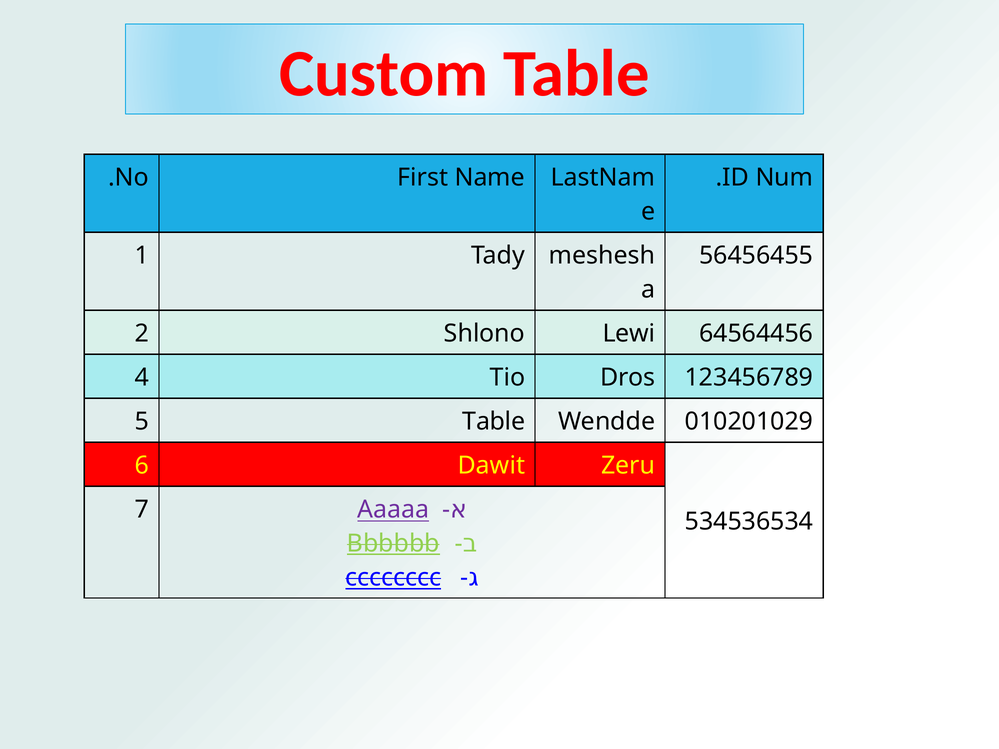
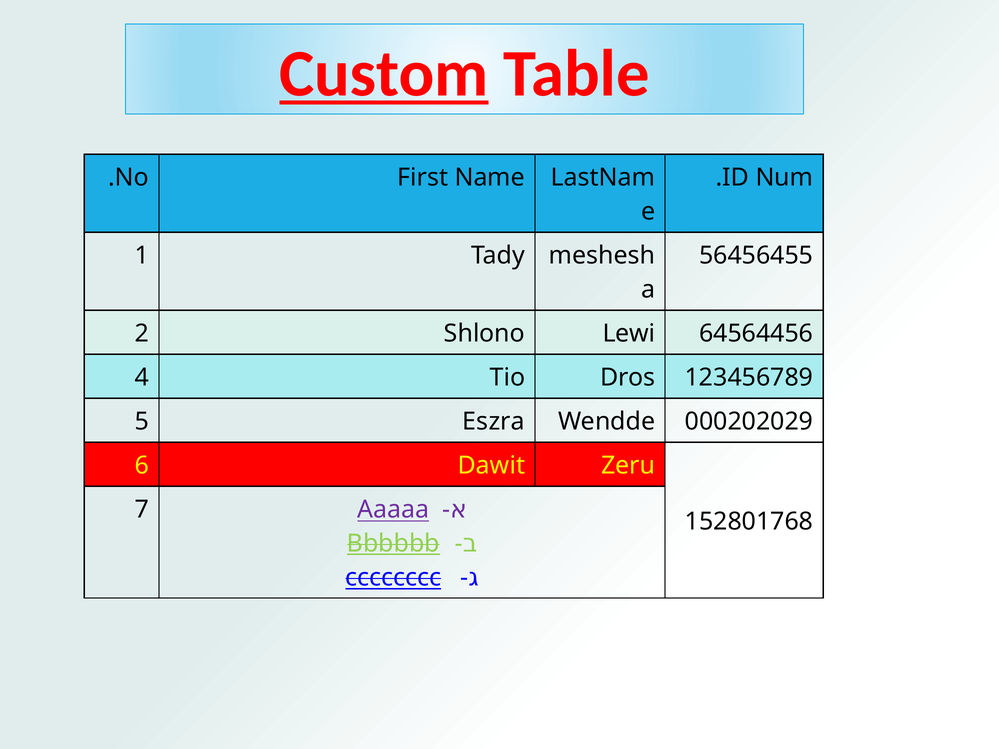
Custom underline: none -> present
5 Table: Table -> Eszra
010201029: 010201029 -> 000202029
534536534: 534536534 -> 152801768
